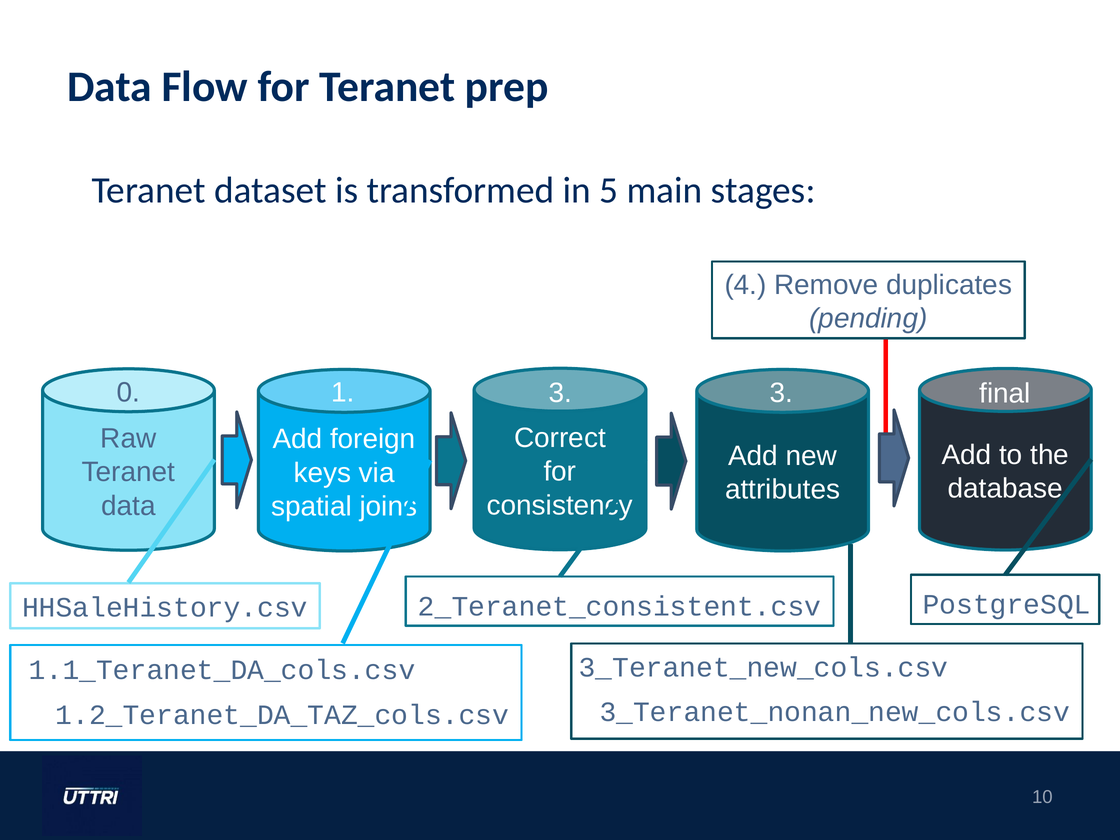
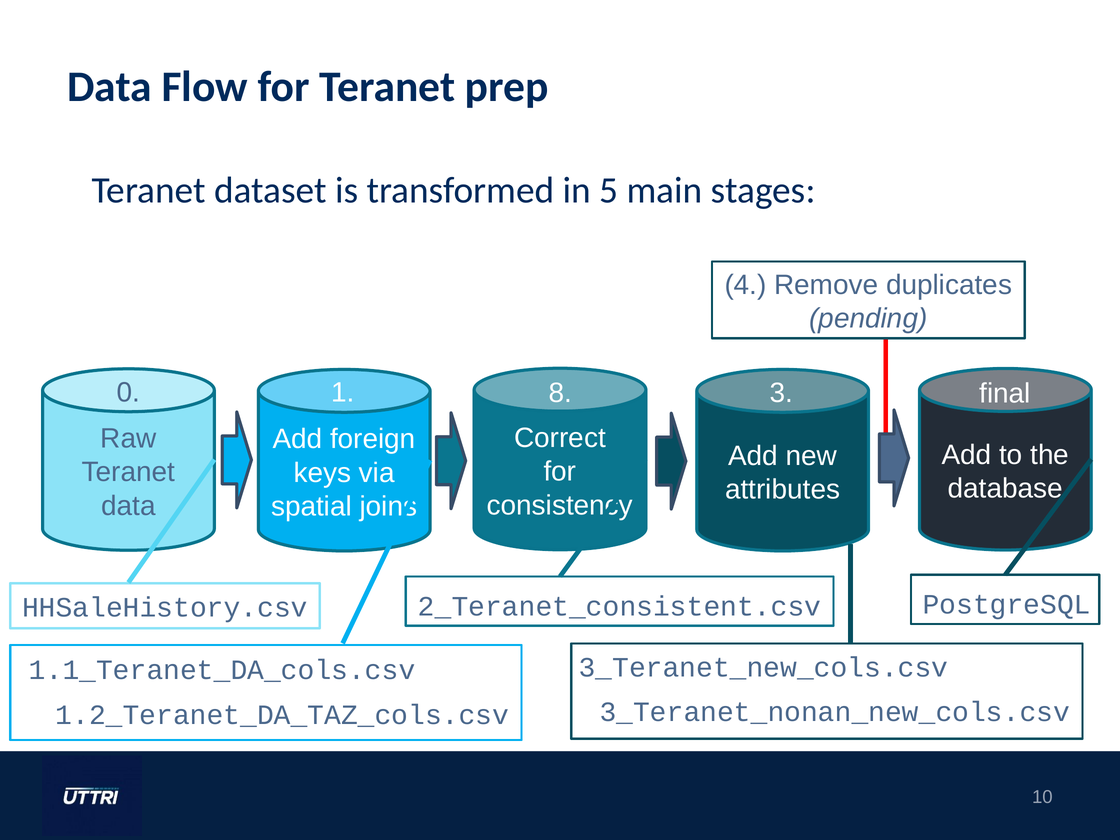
1 3: 3 -> 8
